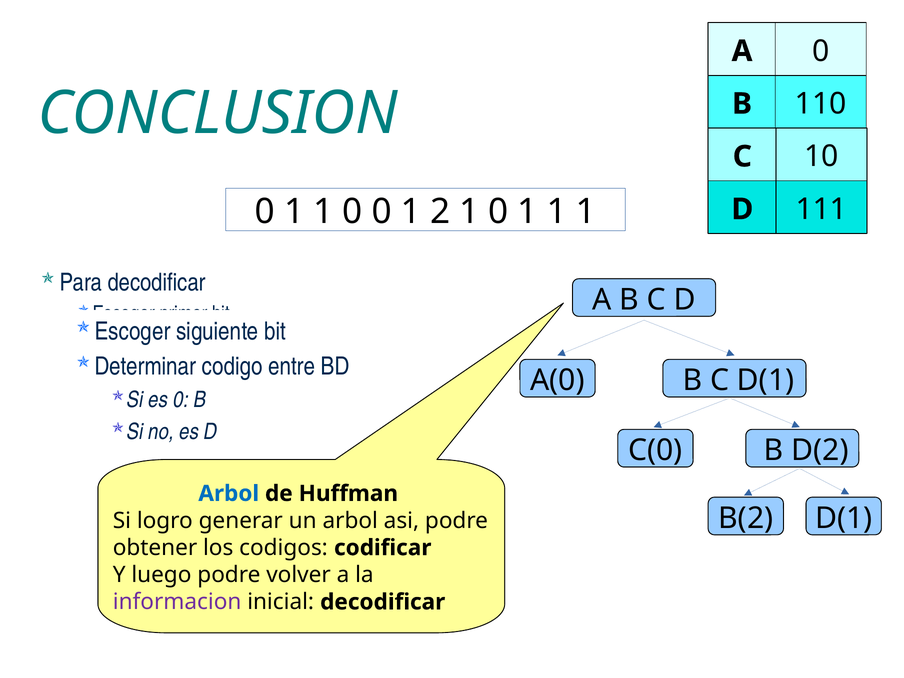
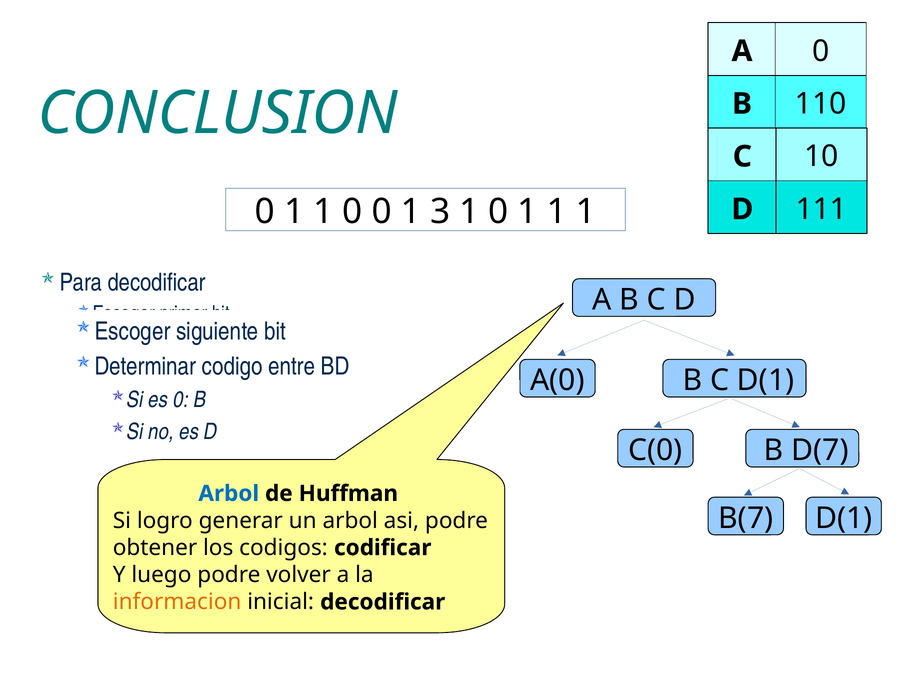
2: 2 -> 3
D(2: D(2 -> D(7
B(2: B(2 -> B(7
informacion colour: purple -> orange
